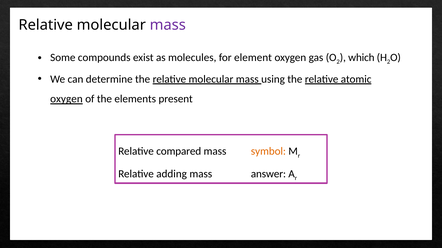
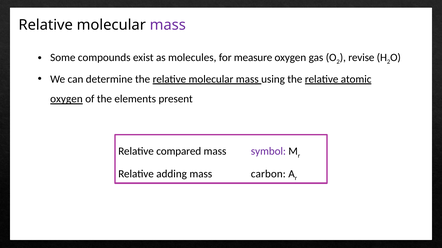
element: element -> measure
which: which -> revise
symbol colour: orange -> purple
answer: answer -> carbon
